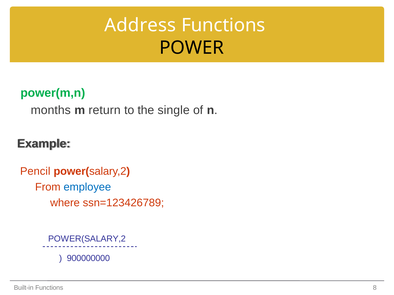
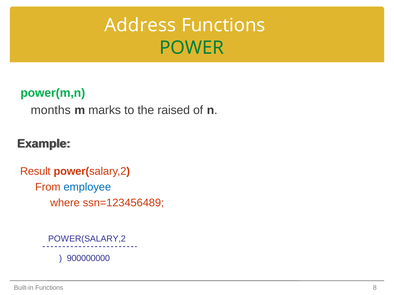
POWER colour: black -> green
return: return -> marks
single: single -> raised
Pencil: Pencil -> Result
ssn=123426789: ssn=123426789 -> ssn=123456489
